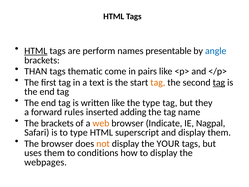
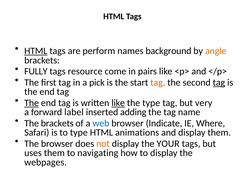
presentable: presentable -> background
angle colour: blue -> orange
THAN: THAN -> FULLY
thematic: thematic -> resource
text: text -> pick
The at (32, 103) underline: none -> present
like at (118, 103) underline: none -> present
they: they -> very
rules: rules -> label
web colour: orange -> blue
Nagpal: Nagpal -> Where
superscript: superscript -> animations
conditions: conditions -> navigating
